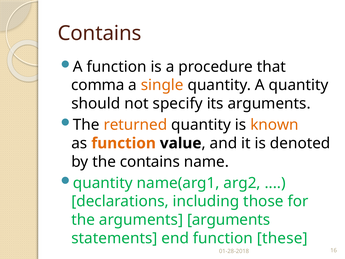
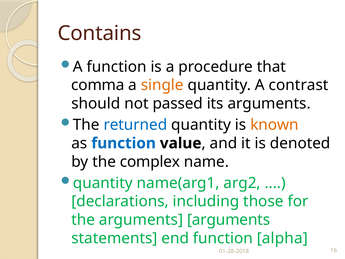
A quantity: quantity -> contrast
specify: specify -> passed
returned colour: orange -> blue
function at (124, 143) colour: orange -> blue
the contains: contains -> complex
these: these -> alpha
